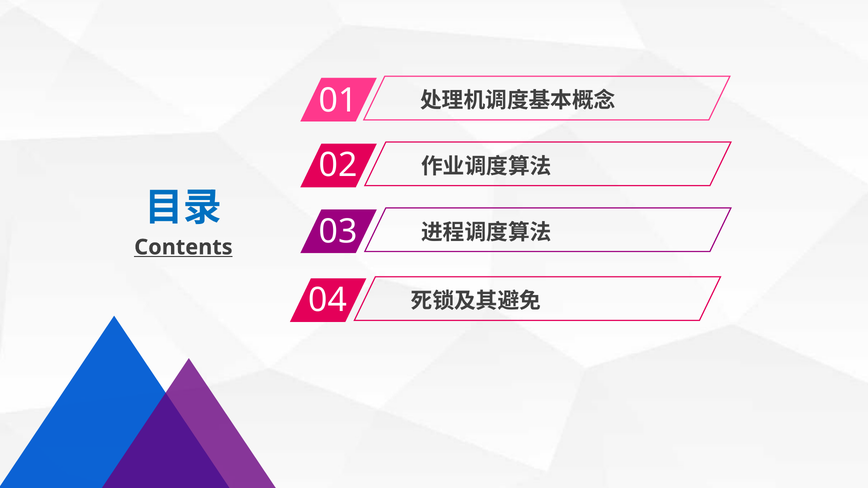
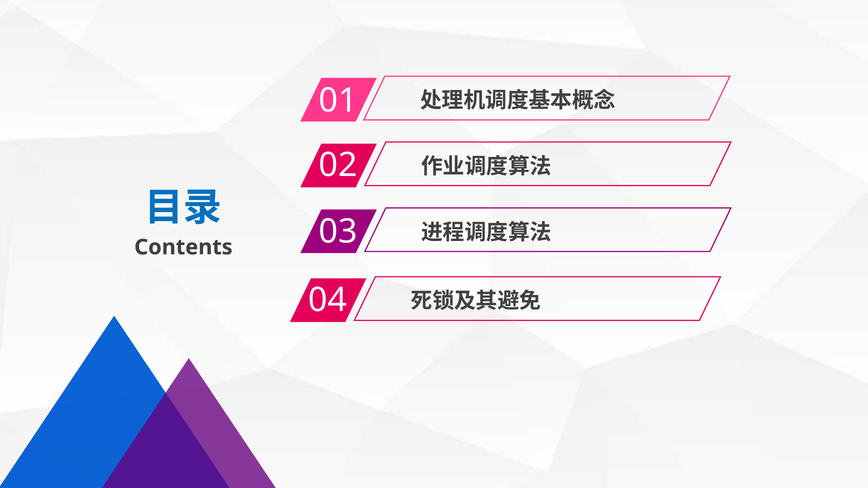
Contents underline: present -> none
